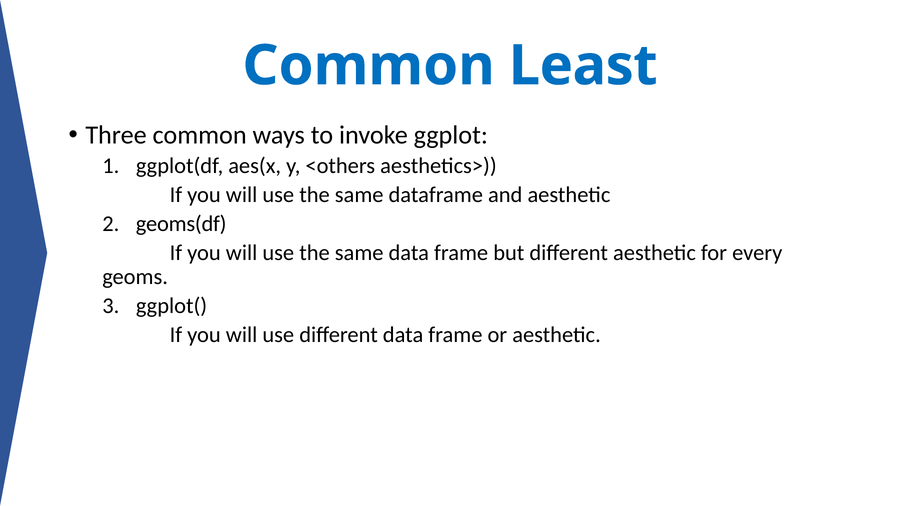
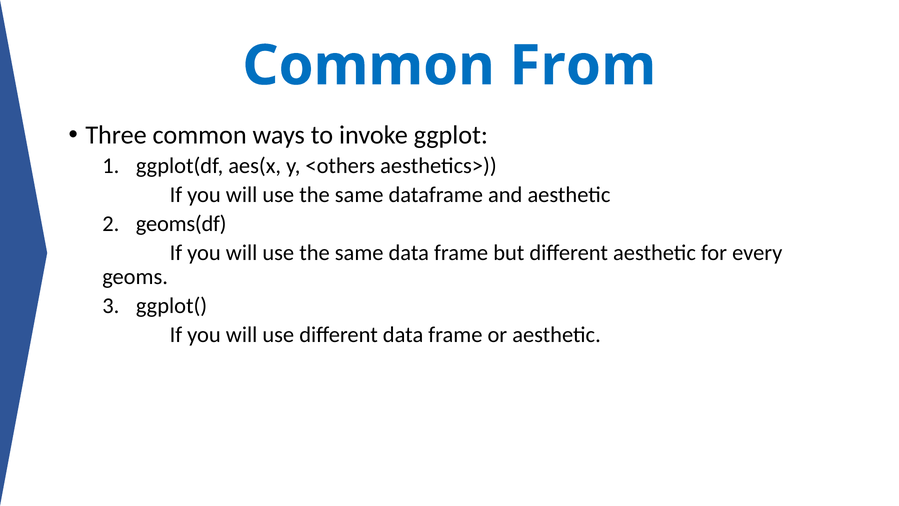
Least: Least -> From
